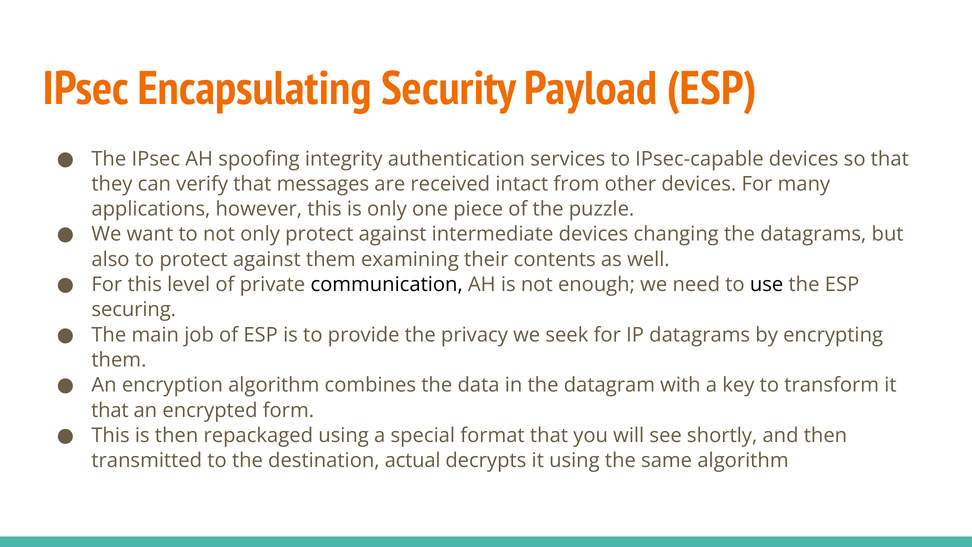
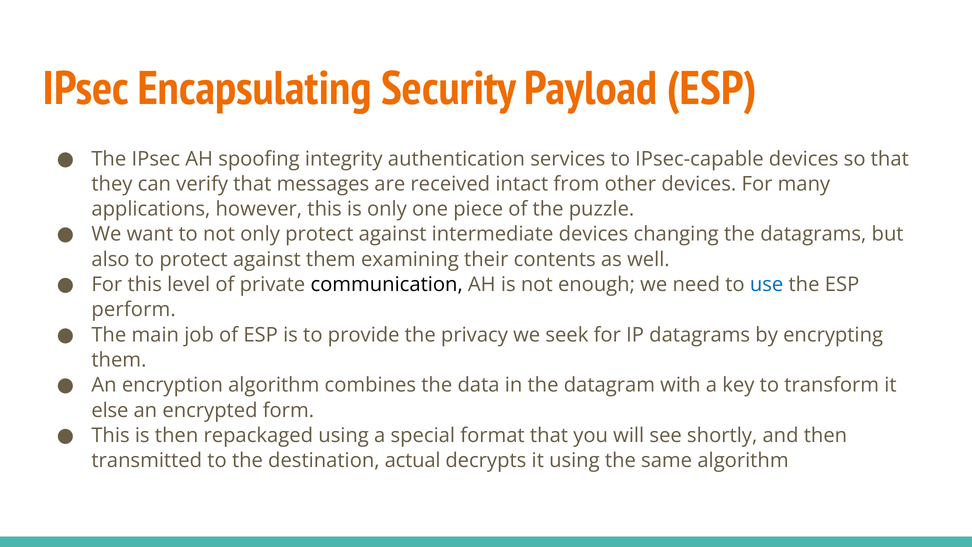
use colour: black -> blue
securing: securing -> perform
that at (110, 410): that -> else
